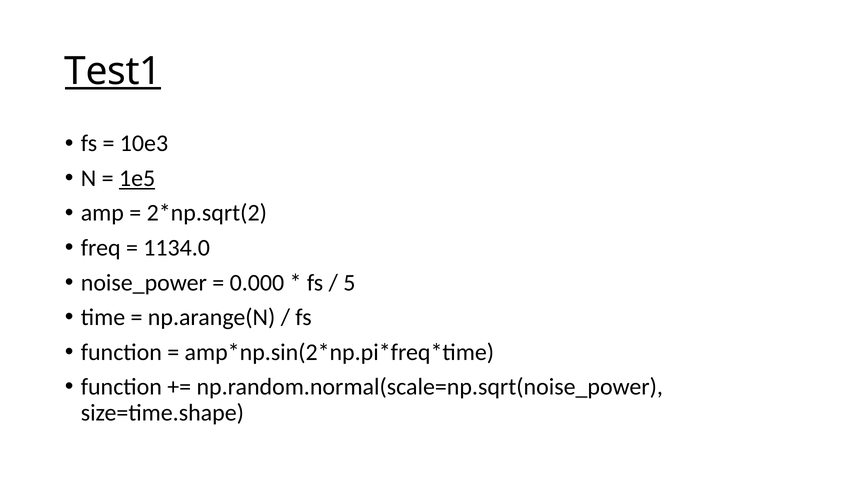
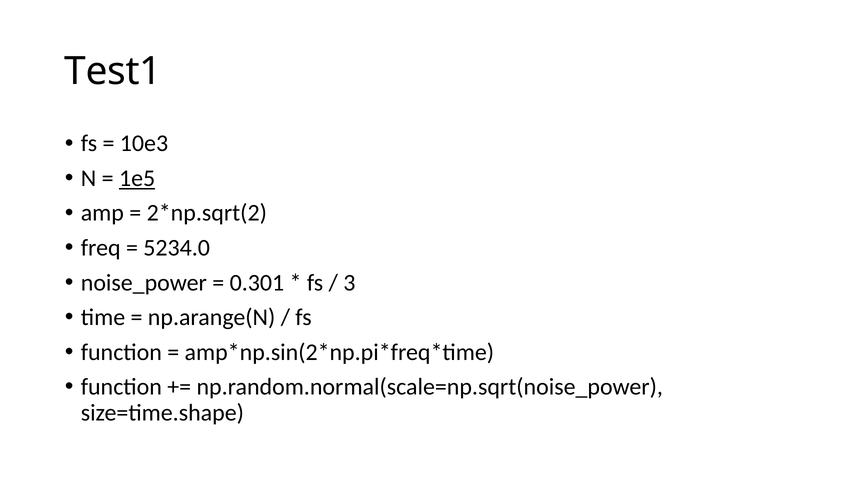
Test1 underline: present -> none
1134.0: 1134.0 -> 5234.0
0.000: 0.000 -> 0.301
5: 5 -> 3
